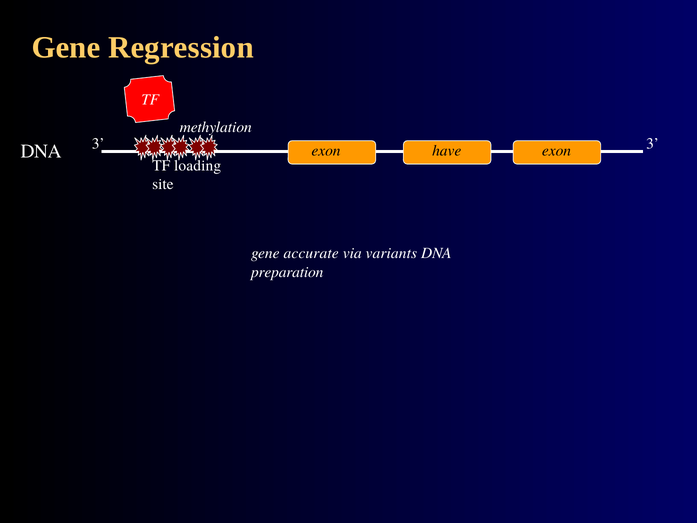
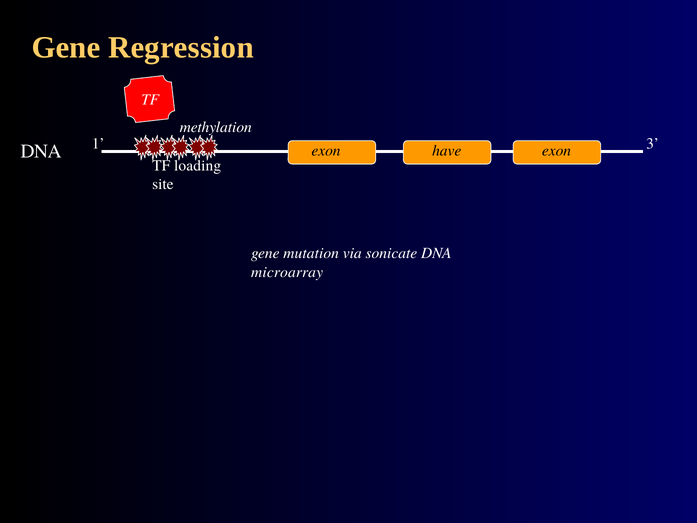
3 at (98, 143): 3 -> 1
accurate: accurate -> mutation
variants: variants -> sonicate
preparation: preparation -> microarray
